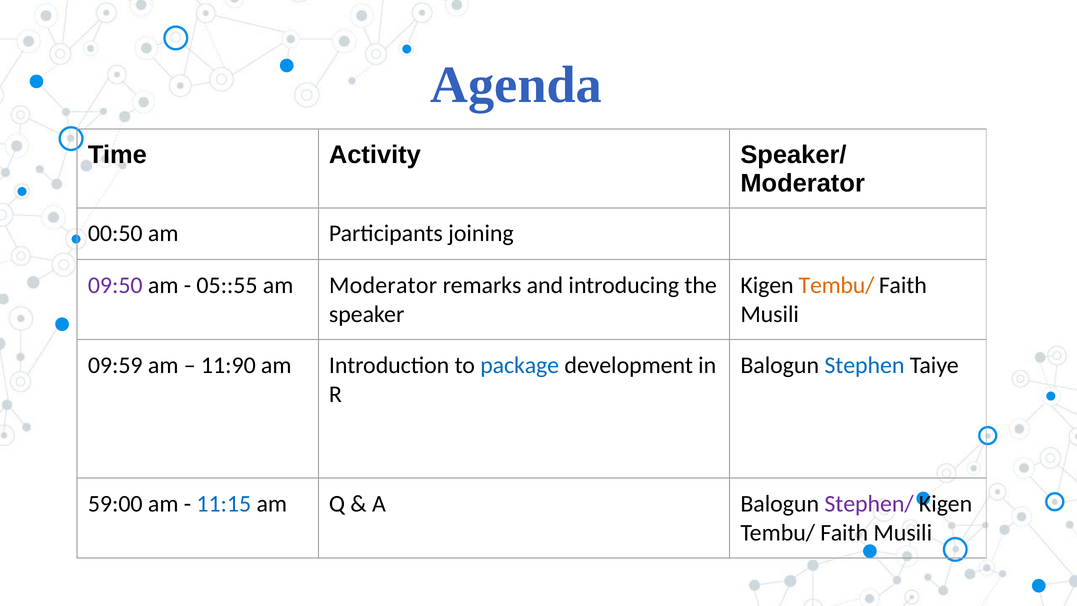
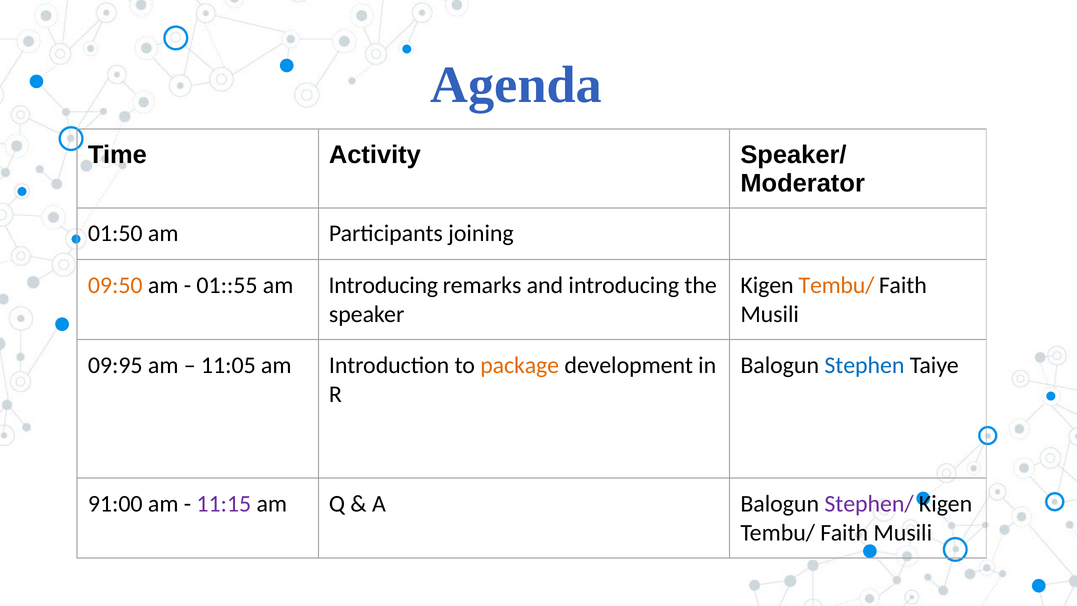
00:50: 00:50 -> 01:50
09:50 colour: purple -> orange
05::55: 05::55 -> 01::55
am Moderator: Moderator -> Introducing
09:59: 09:59 -> 09:95
11:90: 11:90 -> 11:05
package colour: blue -> orange
59:00: 59:00 -> 91:00
11:15 colour: blue -> purple
